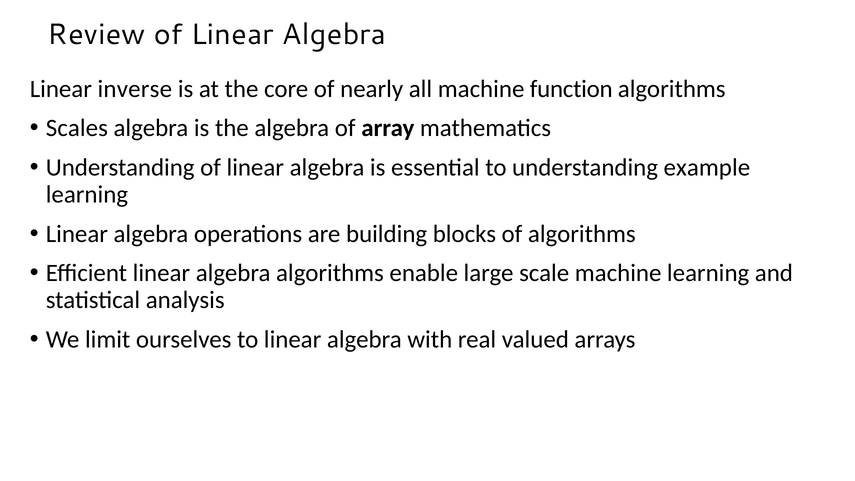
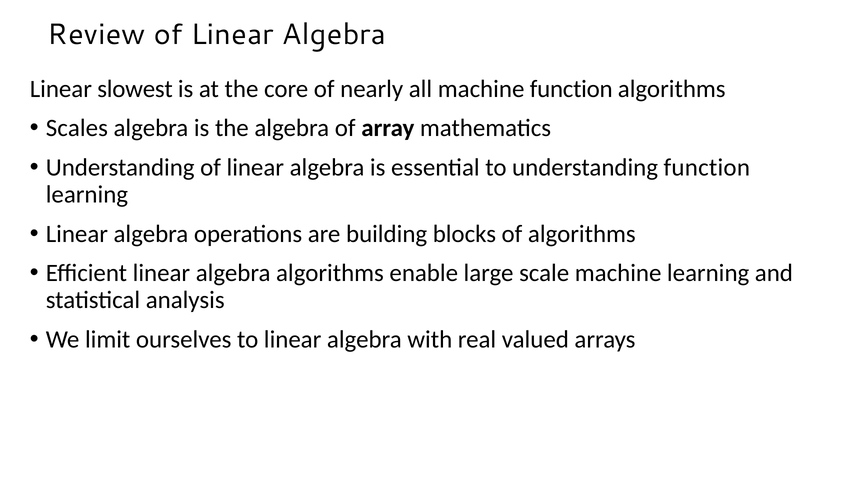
inverse: inverse -> slowest
understanding example: example -> function
